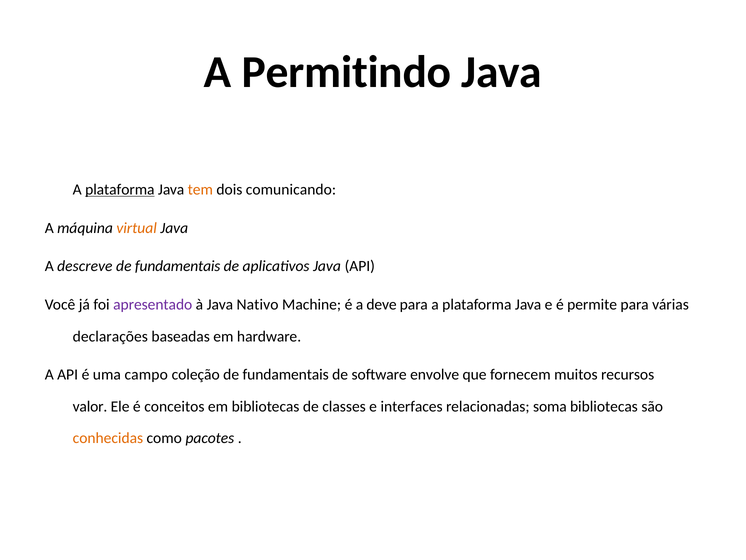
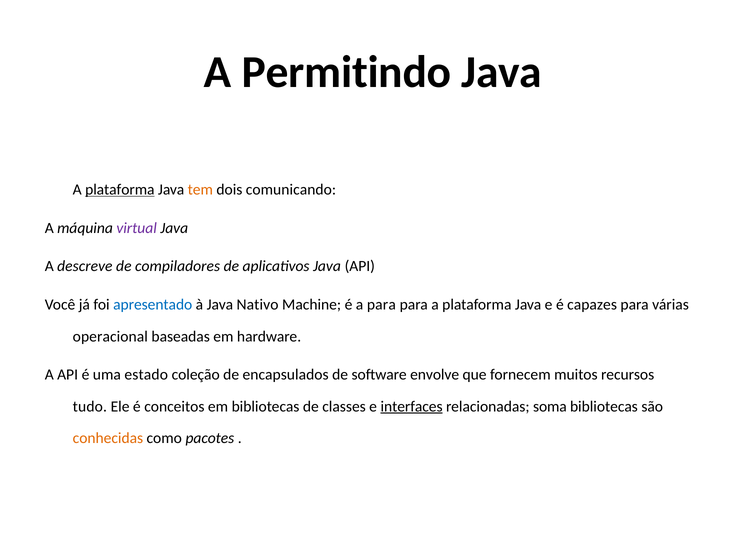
virtual colour: orange -> purple
fundamentais at (178, 266): fundamentais -> compiladores
apresentado colour: purple -> blue
a deve: deve -> para
permite: permite -> capazes
declarações: declarações -> operacional
campo: campo -> estado
coleção de fundamentais: fundamentais -> encapsulados
valor: valor -> tudo
interfaces underline: none -> present
